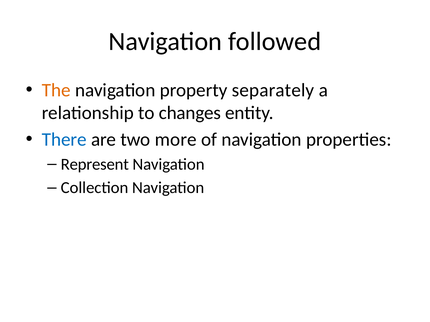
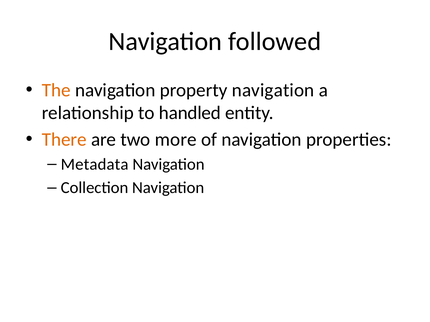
property separately: separately -> navigation
changes: changes -> handled
There colour: blue -> orange
Represent: Represent -> Metadata
